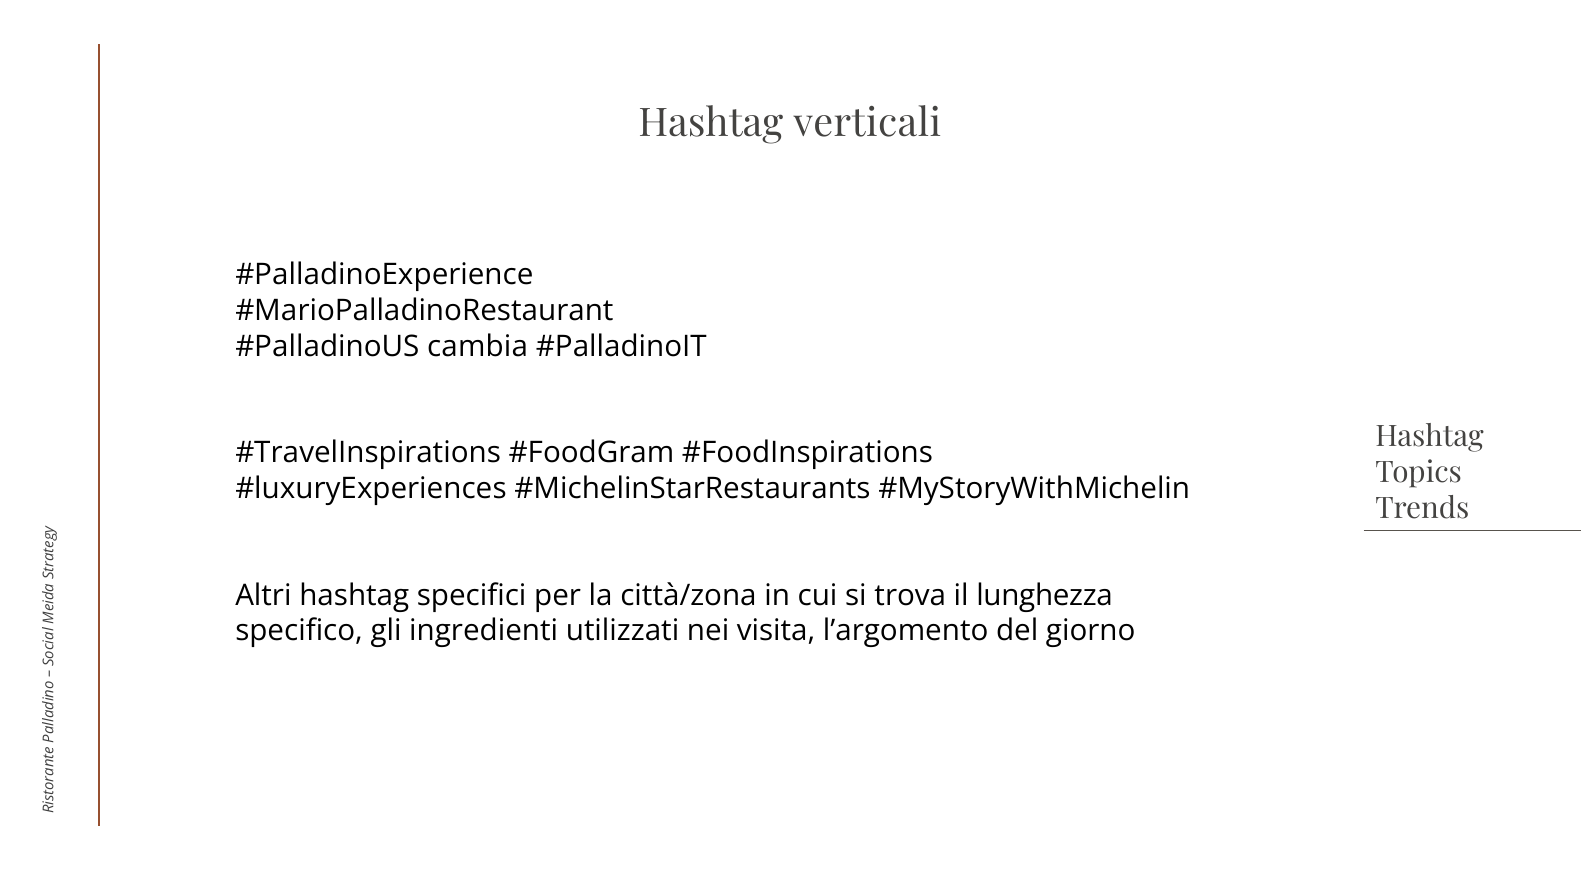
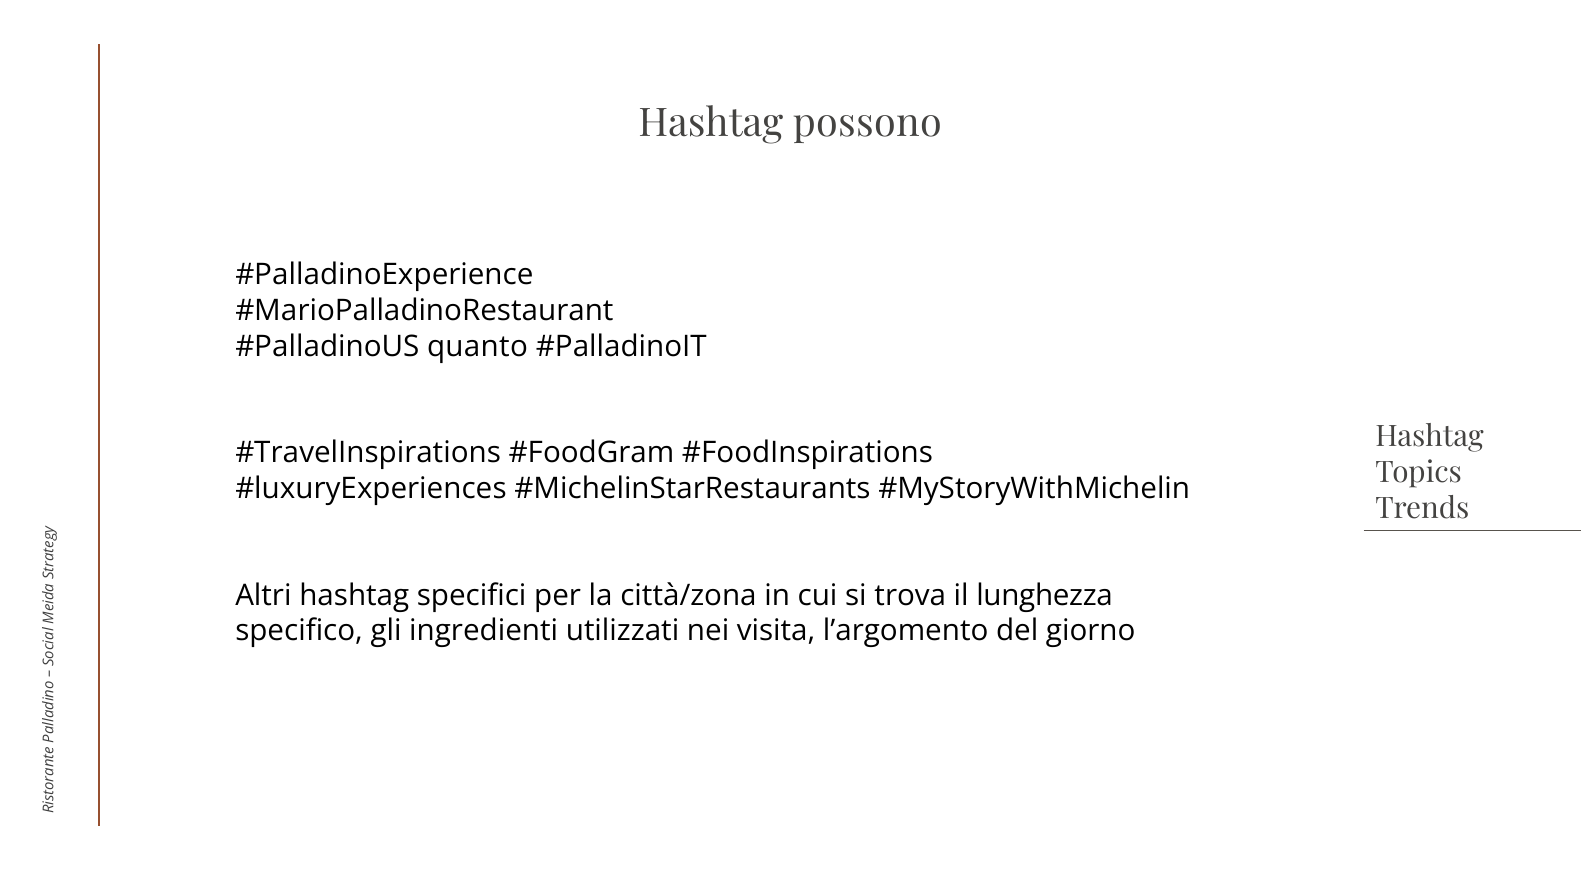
verticali: verticali -> possono
cambia: cambia -> quanto
